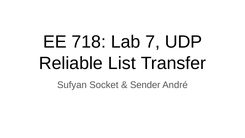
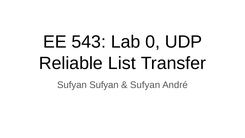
718: 718 -> 543
7: 7 -> 0
Sufyan Socket: Socket -> Sufyan
Sender at (145, 85): Sender -> Sufyan
